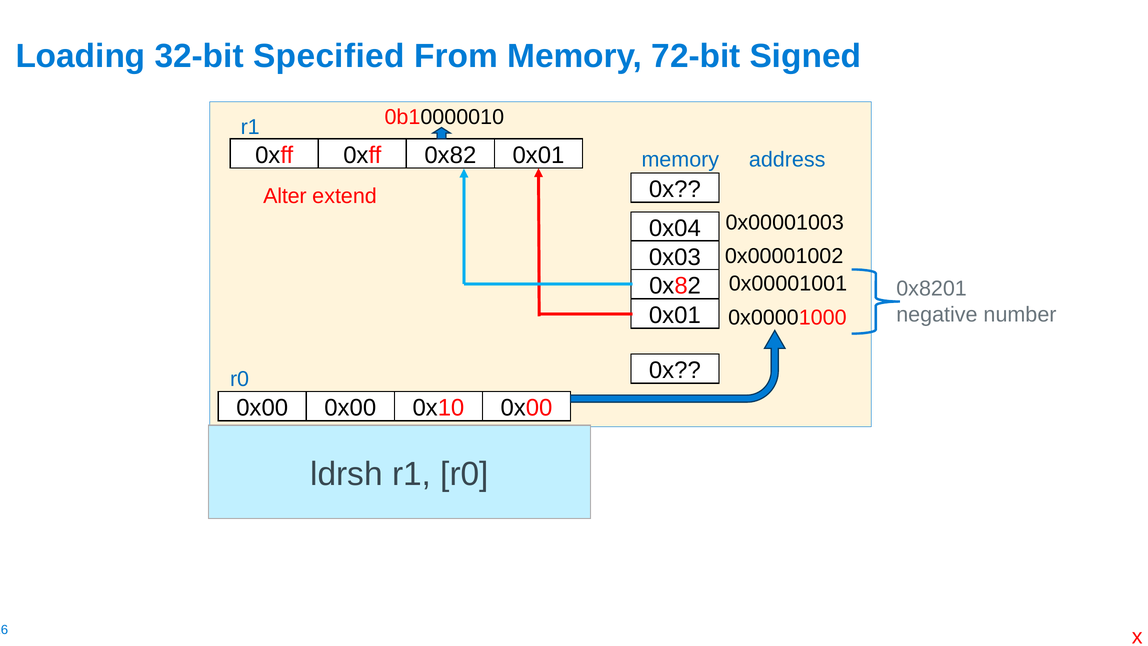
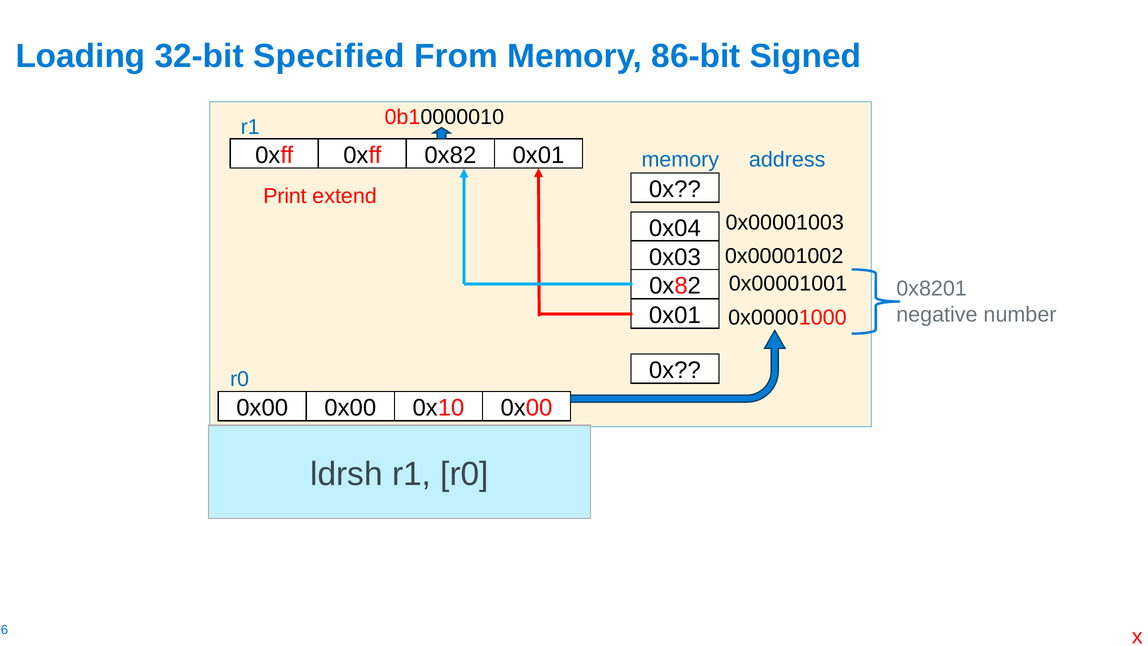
72-bit: 72-bit -> 86-bit
Alter: Alter -> Print
